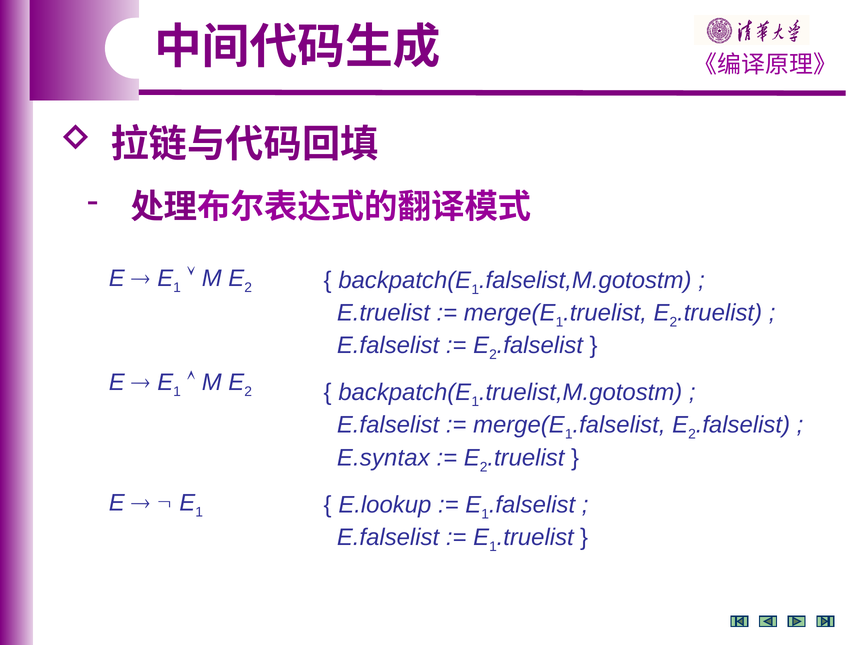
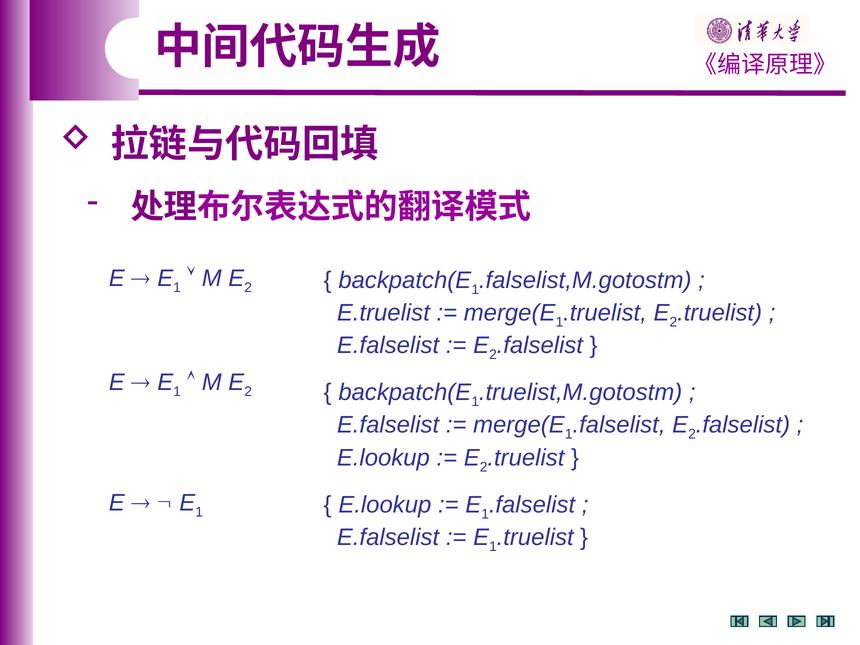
E.syntax at (383, 458): E.syntax -> E.lookup
